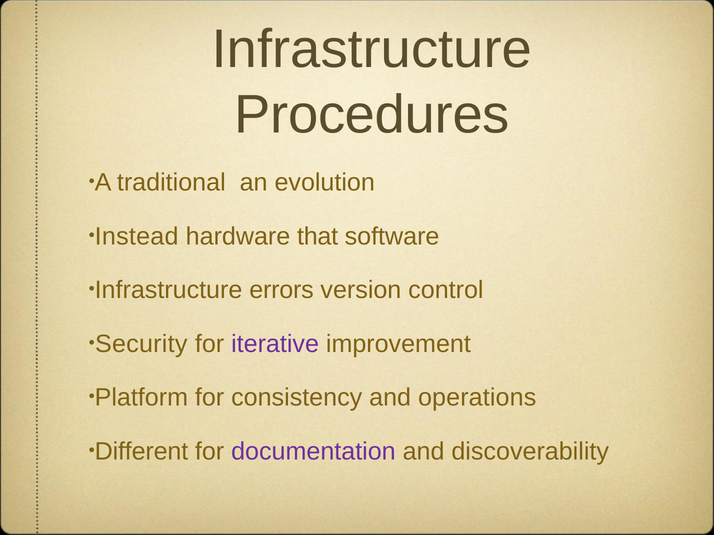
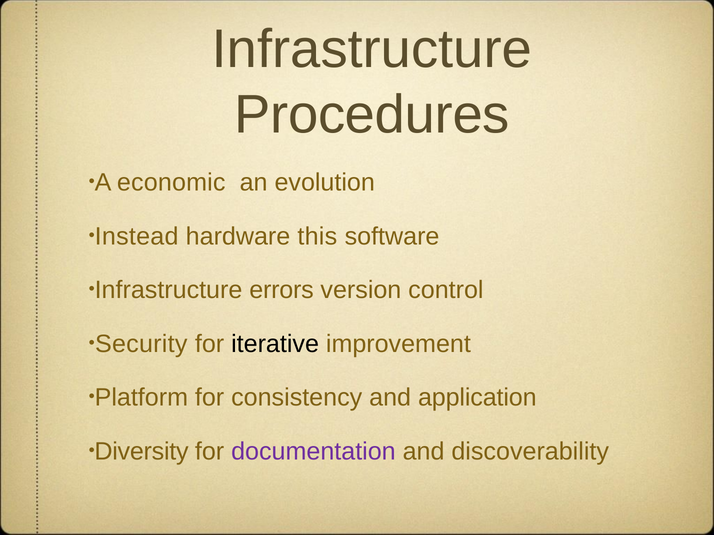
traditional: traditional -> economic
that: that -> this
iterative colour: purple -> black
operations: operations -> application
Different: Different -> Diversity
